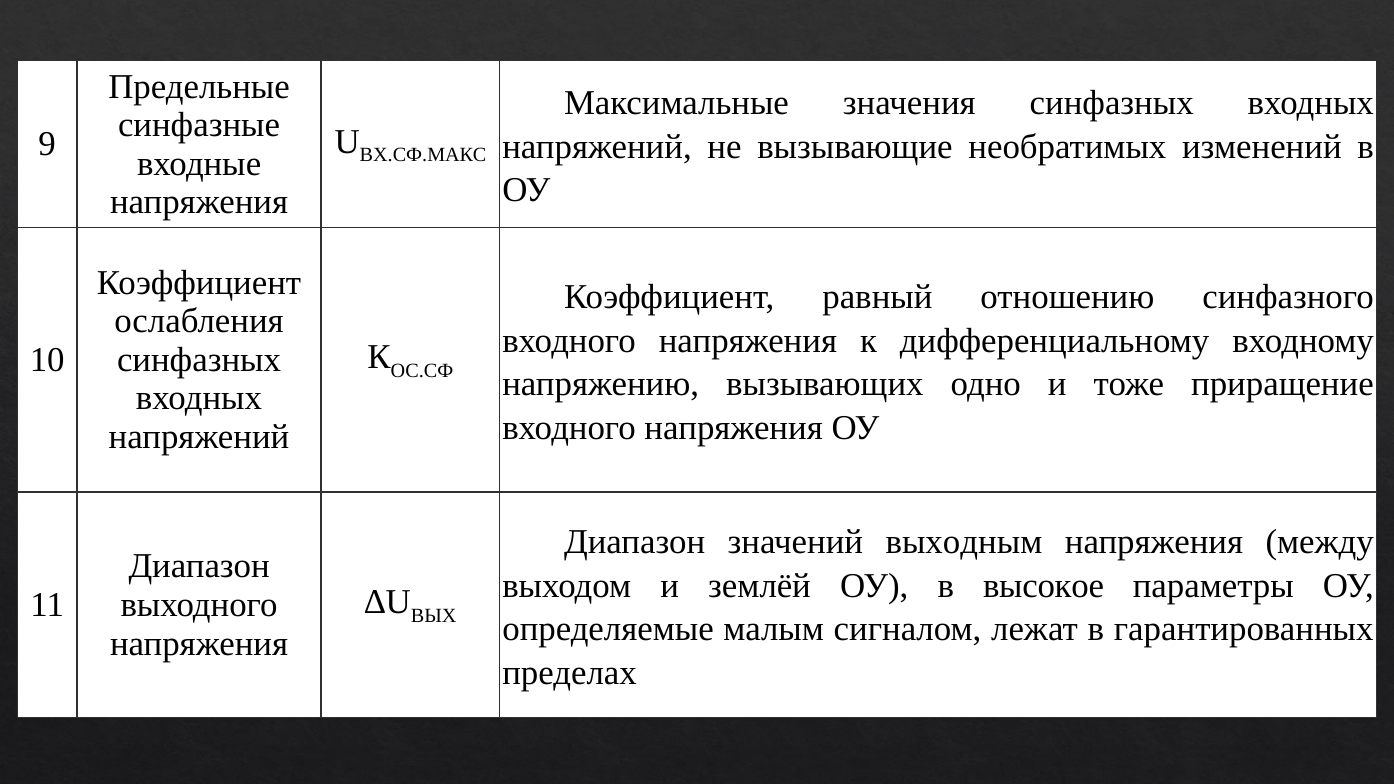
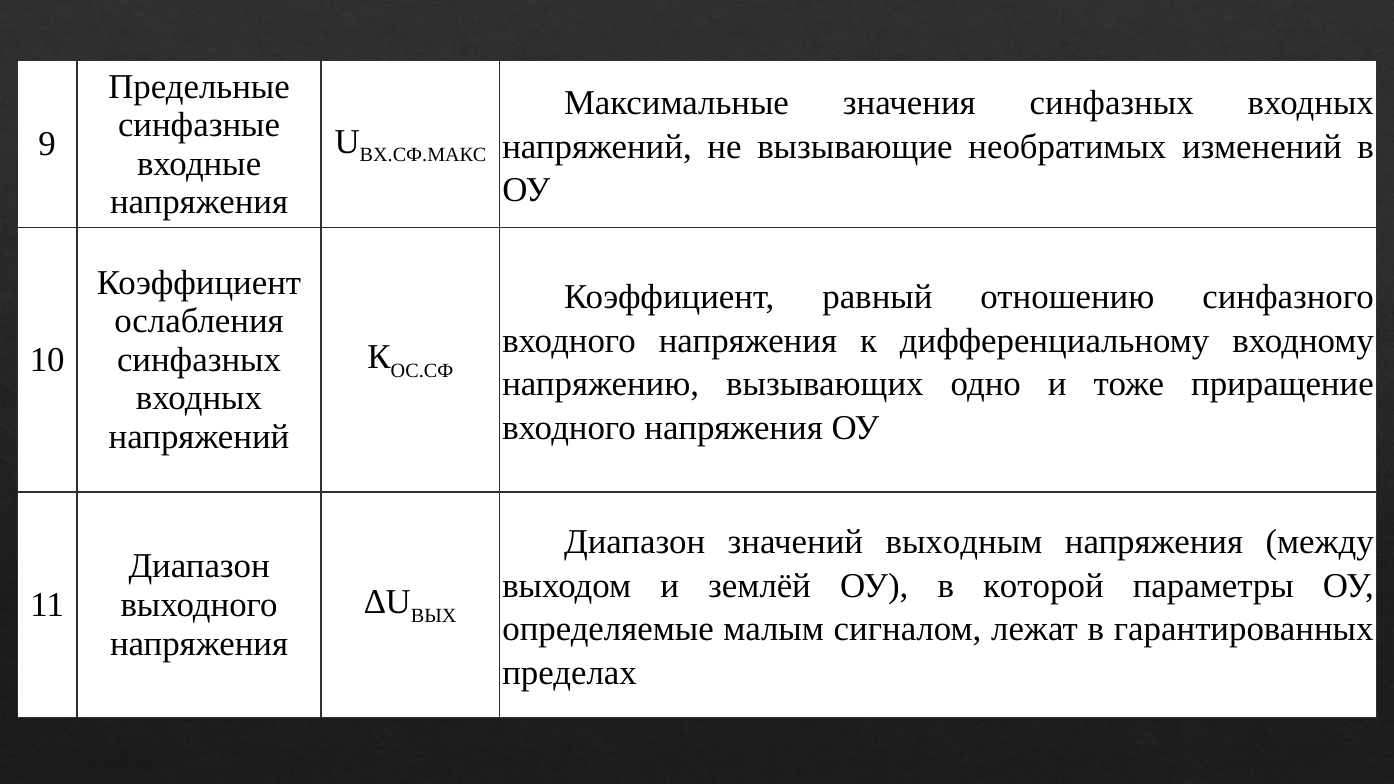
высокое: высокое -> которой
